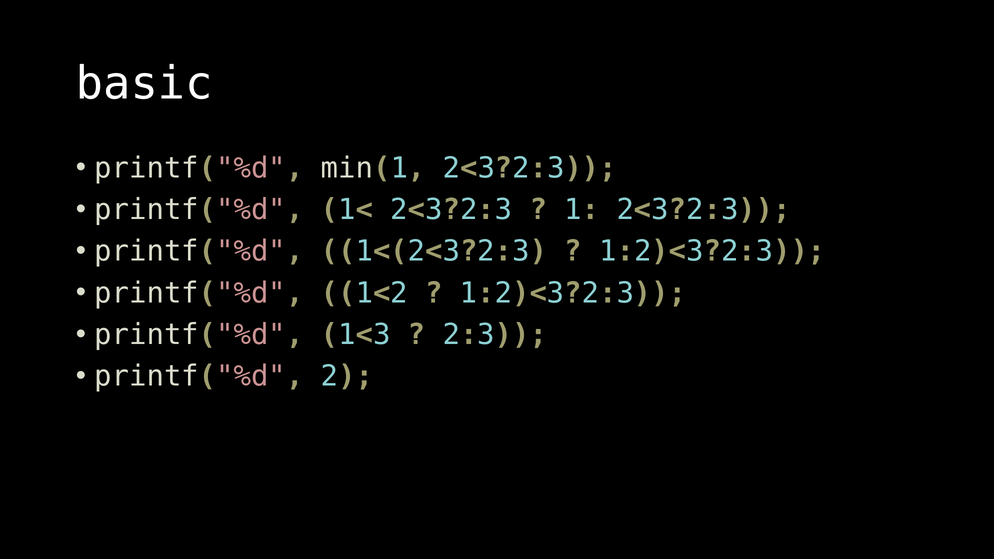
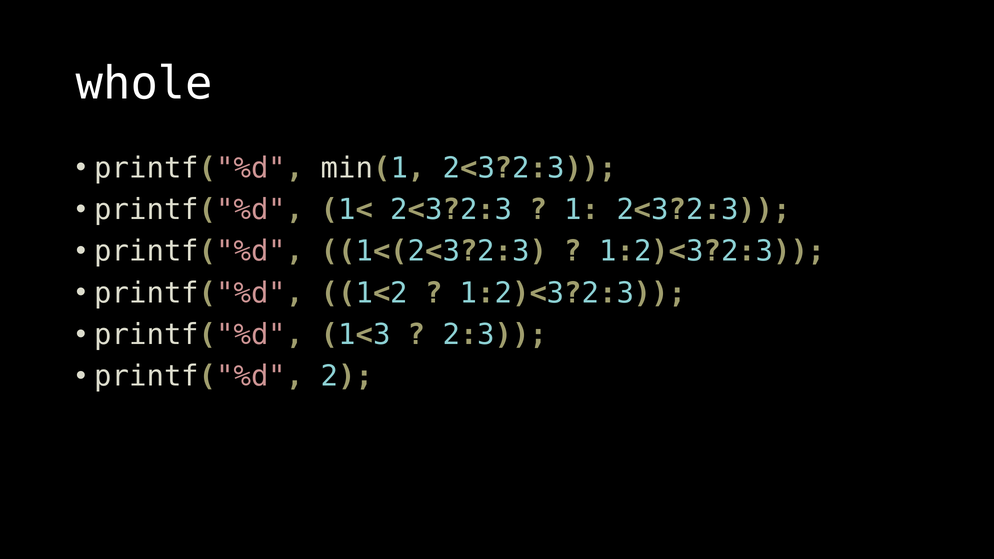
basic: basic -> whole
